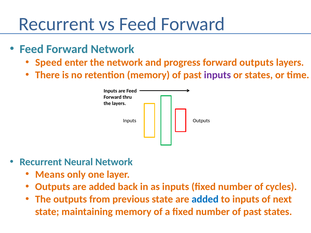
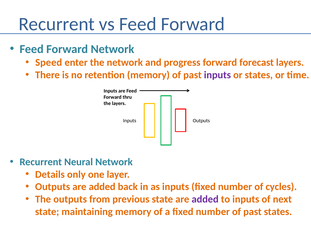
forward outputs: outputs -> forecast
Means: Means -> Details
added at (205, 199) colour: blue -> purple
